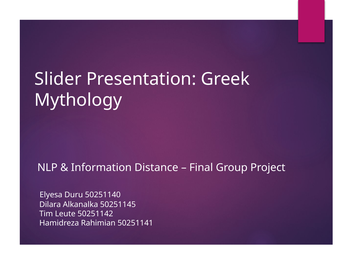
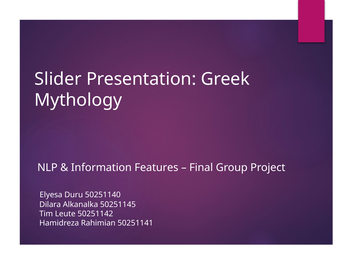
Distance: Distance -> Features
